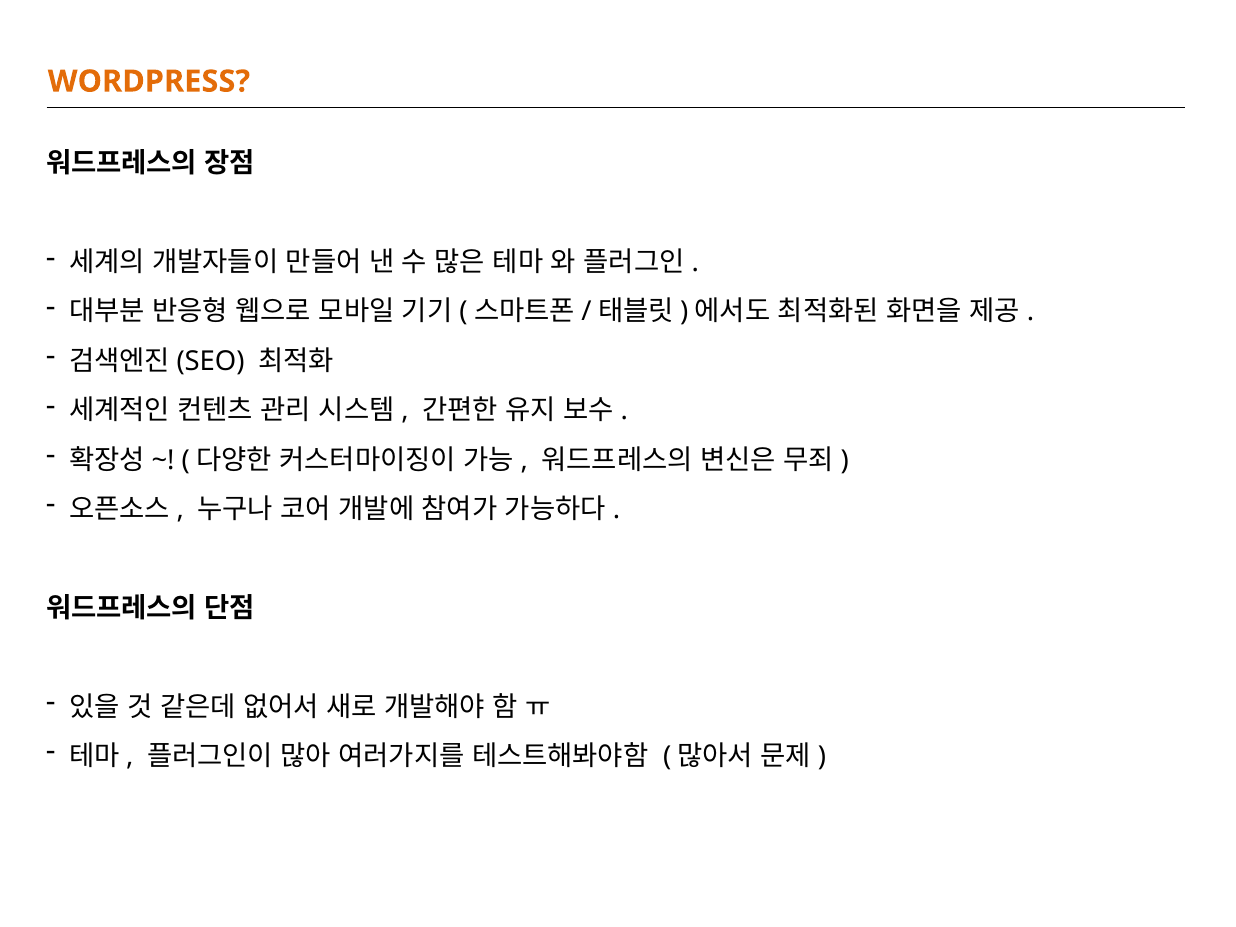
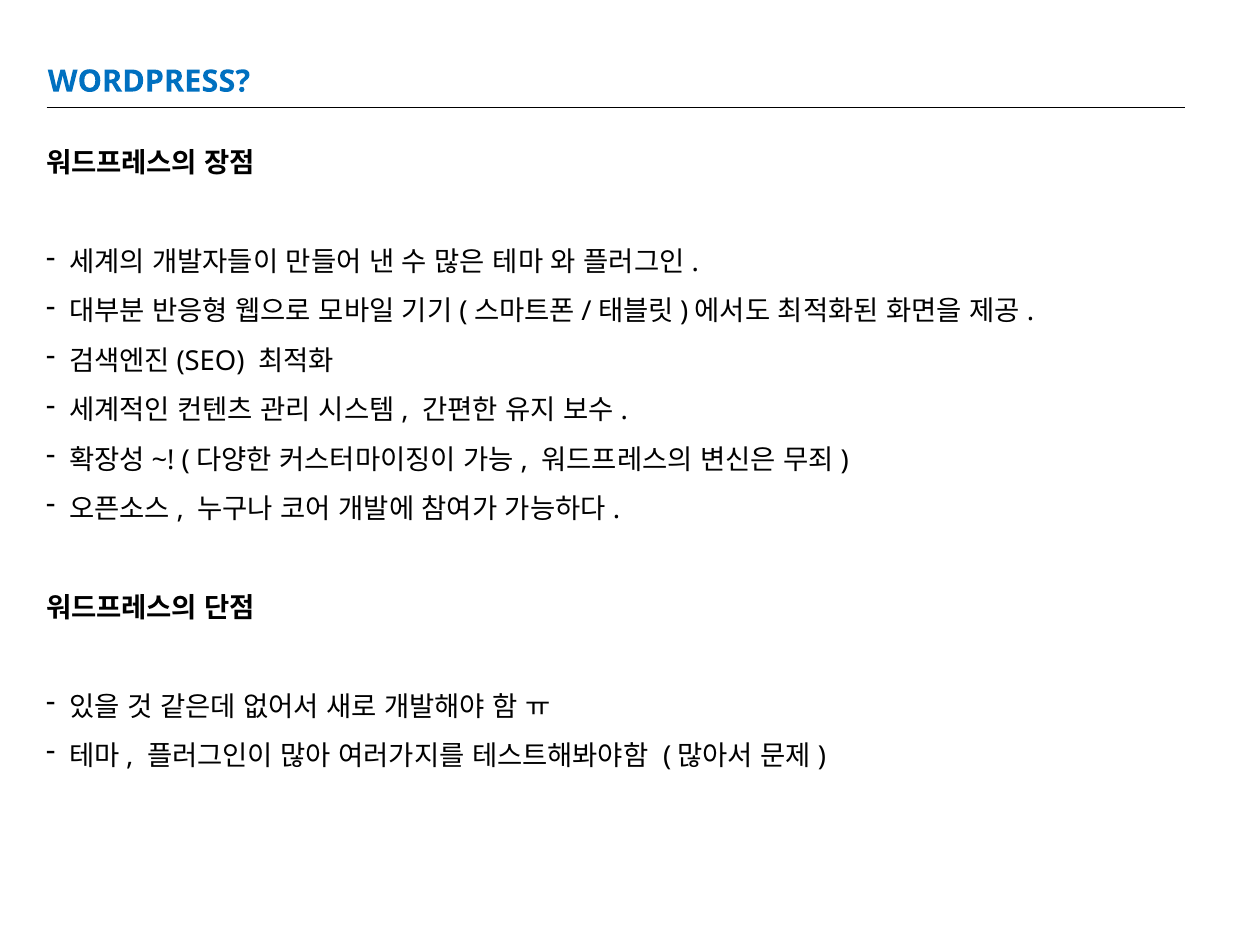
WORDPRESS colour: orange -> blue
